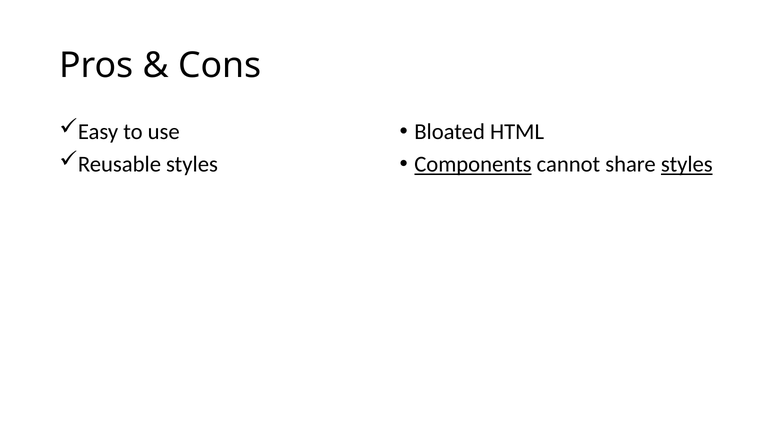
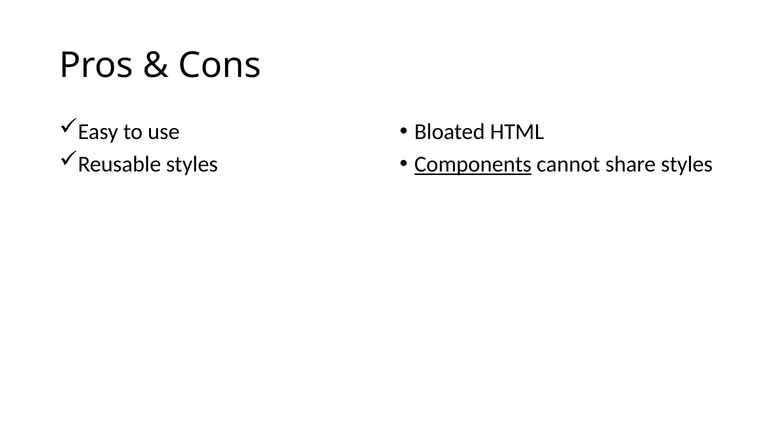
styles at (687, 164) underline: present -> none
